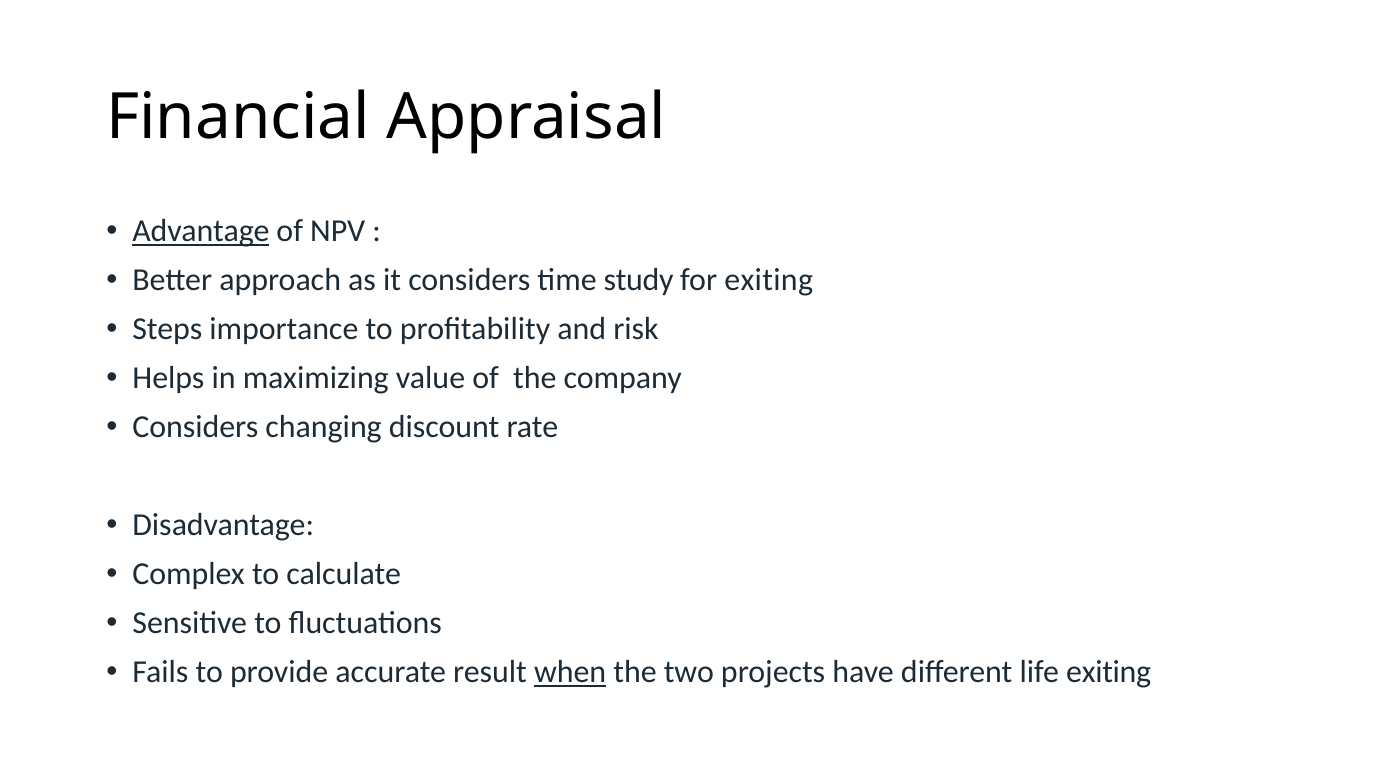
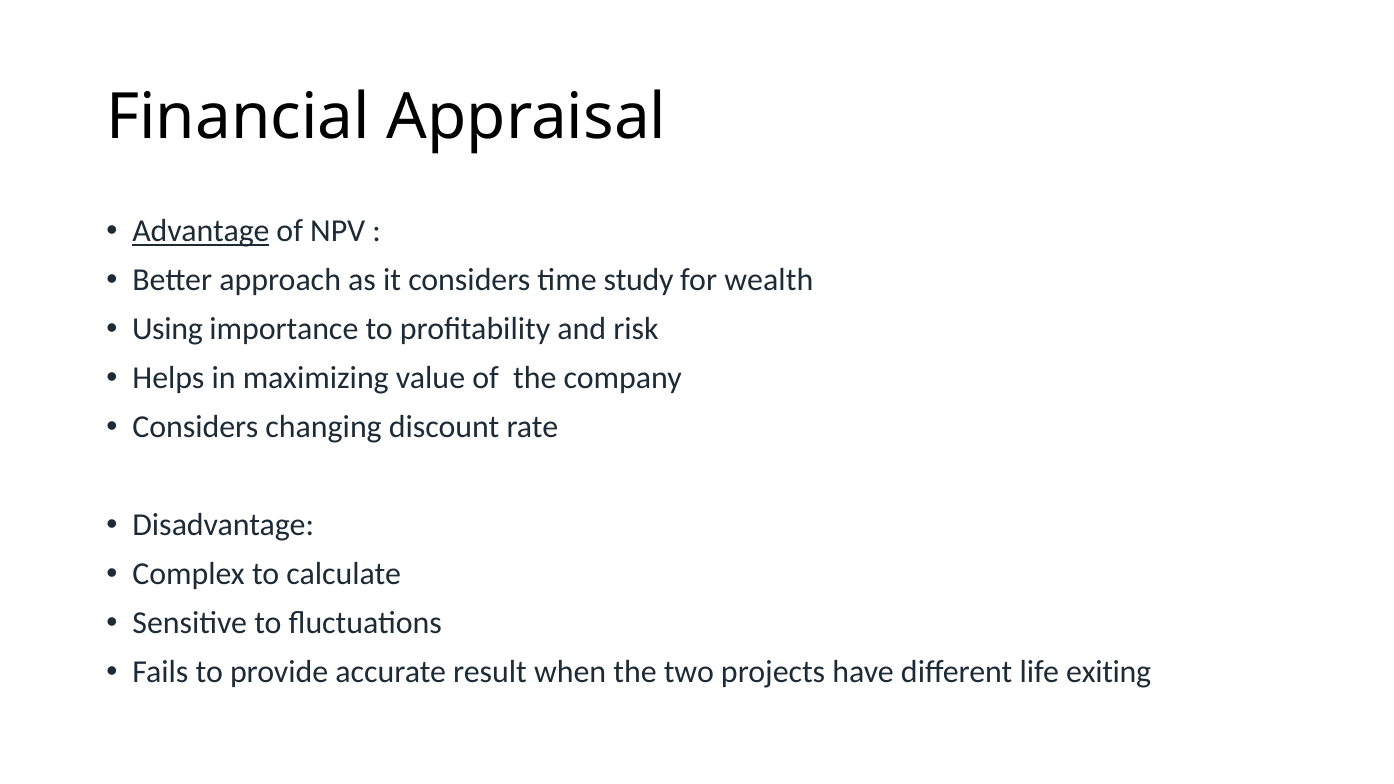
for exiting: exiting -> wealth
Steps: Steps -> Using
when underline: present -> none
